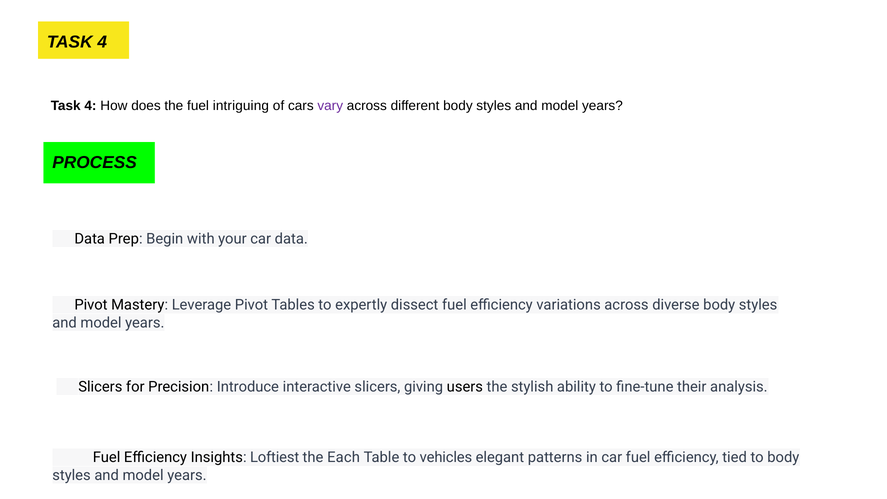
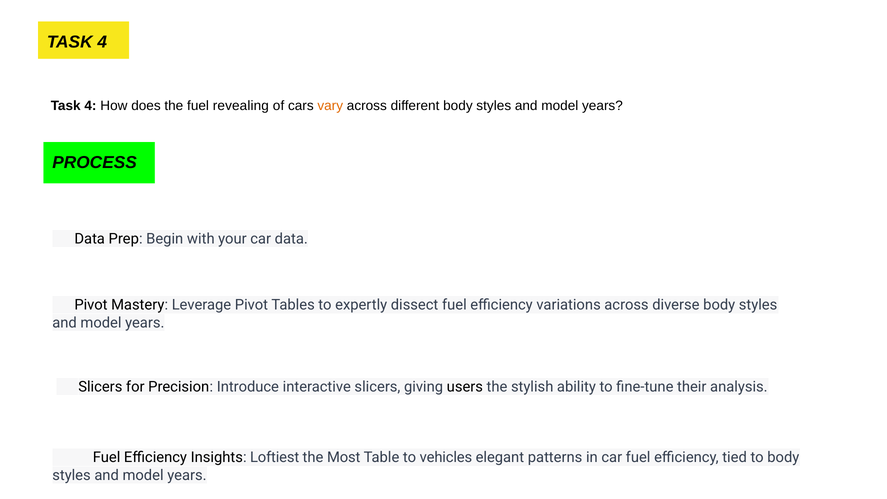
intriguing: intriguing -> revealing
vary colour: purple -> orange
Each: Each -> Most
